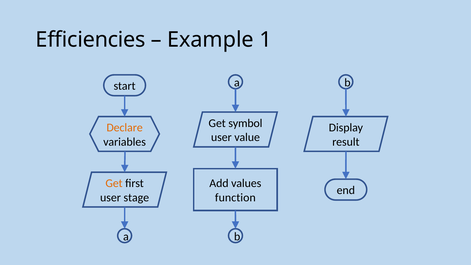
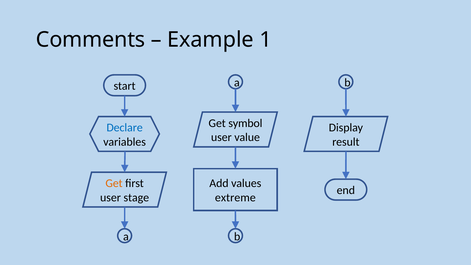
Efficiencies: Efficiencies -> Comments
Declare colour: orange -> blue
function: function -> extreme
